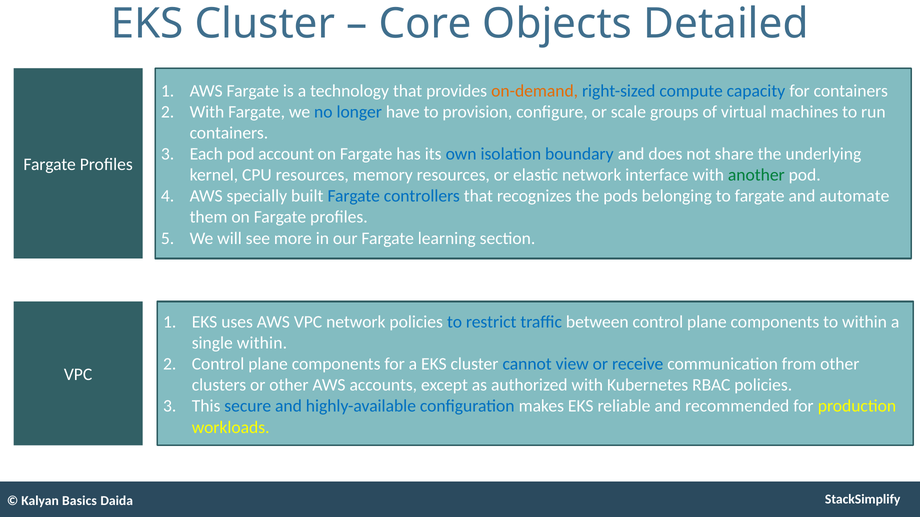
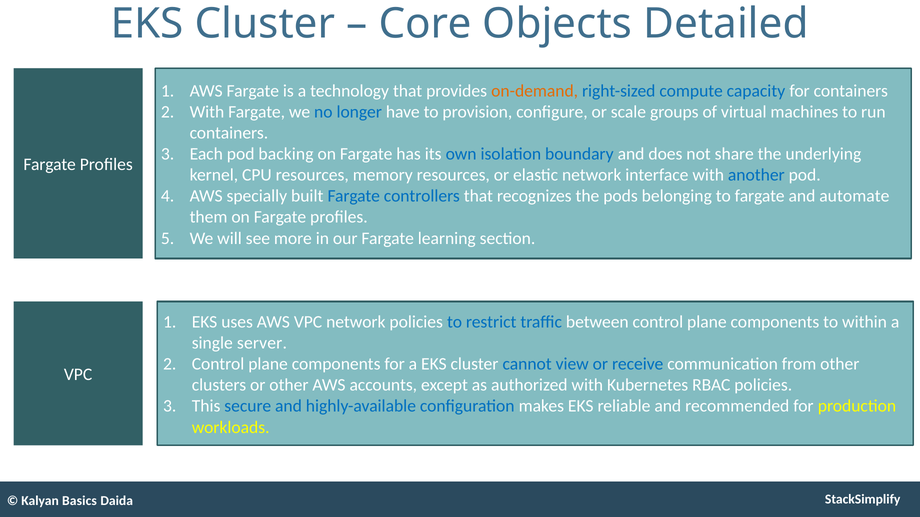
account: account -> backing
another colour: green -> blue
single within: within -> server
